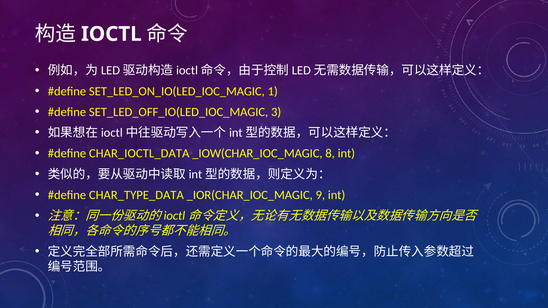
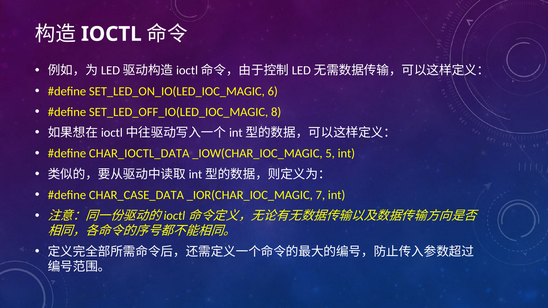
1: 1 -> 6
3: 3 -> 8
8: 8 -> 5
CHAR_TYPE_DATA: CHAR_TYPE_DATA -> CHAR_CASE_DATA
9: 9 -> 7
